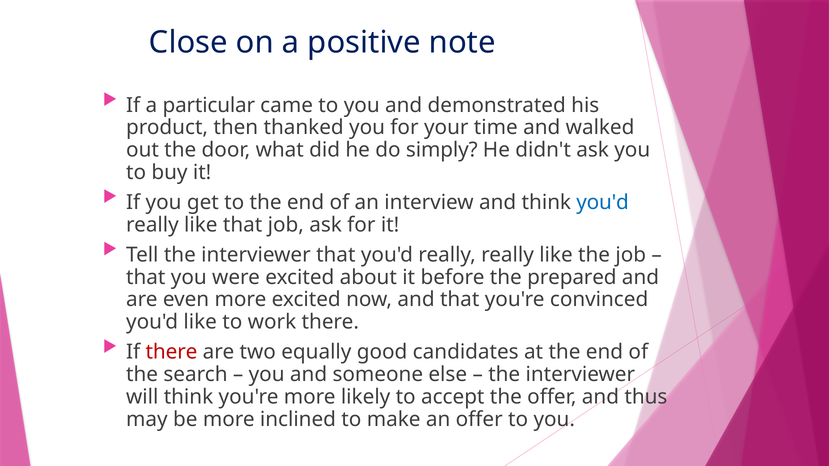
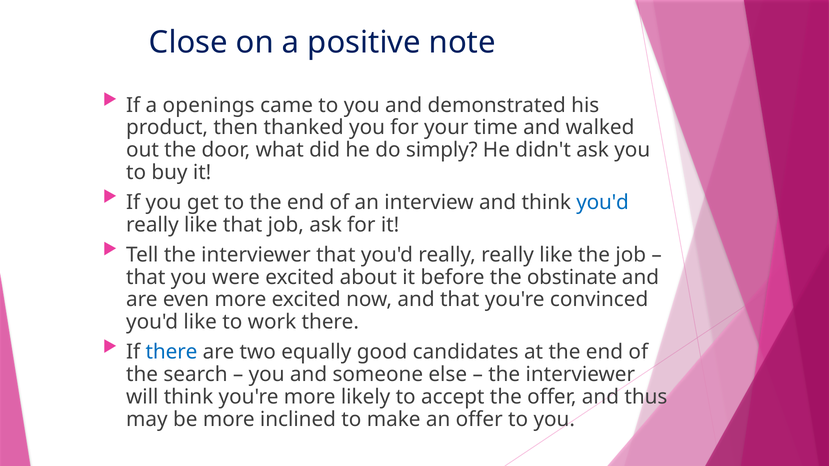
particular: particular -> openings
prepared: prepared -> obstinate
there at (171, 352) colour: red -> blue
